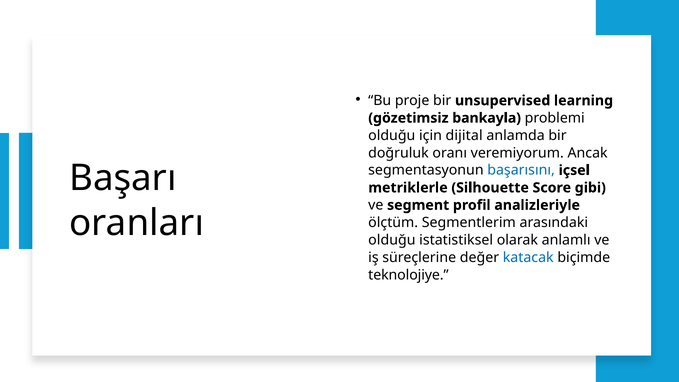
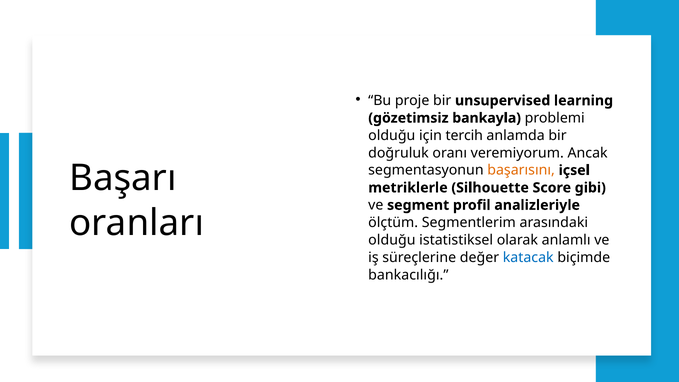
dijital: dijital -> tercih
başarısını colour: blue -> orange
teknolojiye: teknolojiye -> bankacılığı
